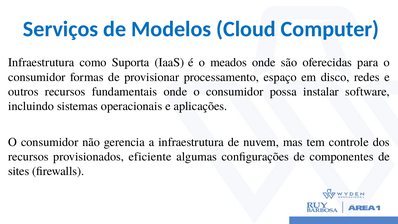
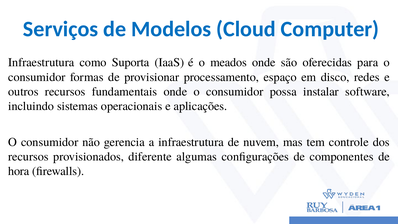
eficiente: eficiente -> diferente
sites: sites -> hora
